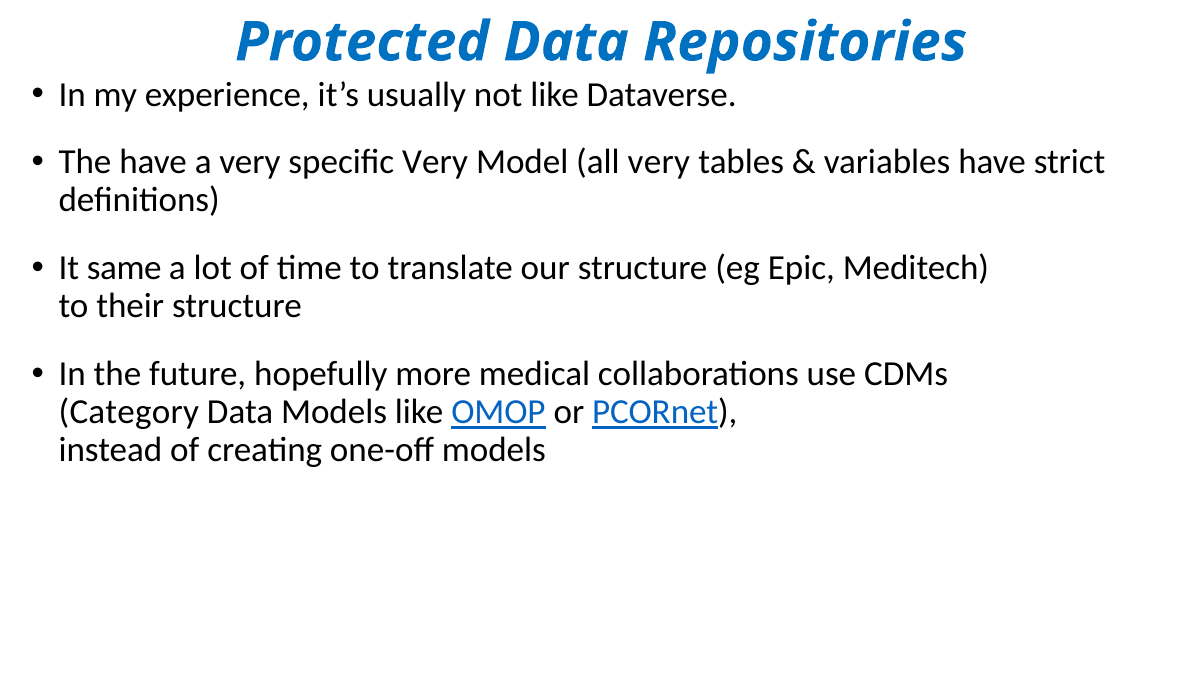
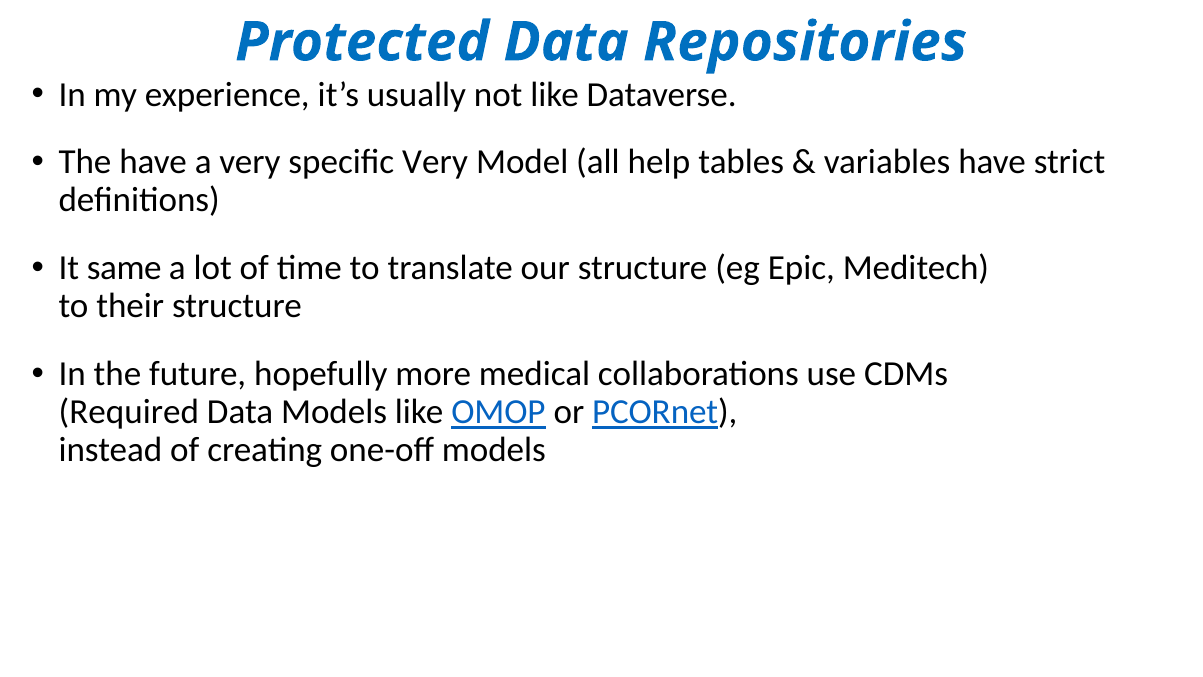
all very: very -> help
Category: Category -> Required
